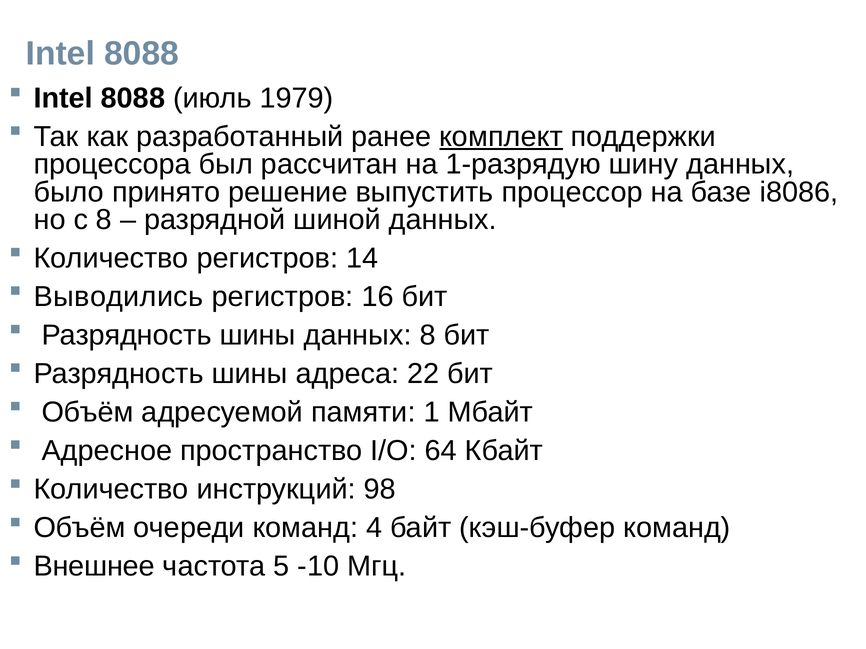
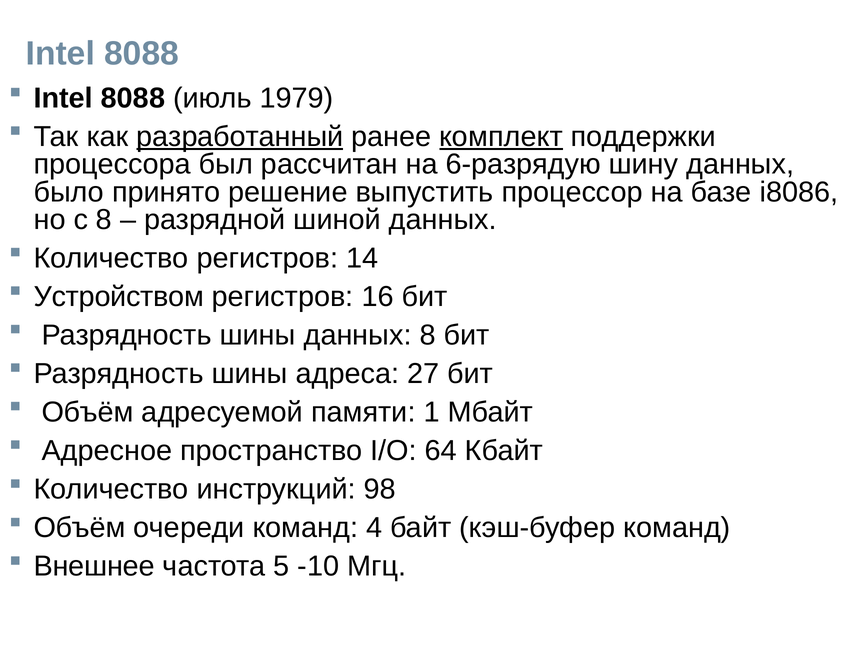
разработанный underline: none -> present
1-разрядую: 1-разрядую -> 6-разрядую
Выводились: Выводились -> Устройством
22: 22 -> 27
